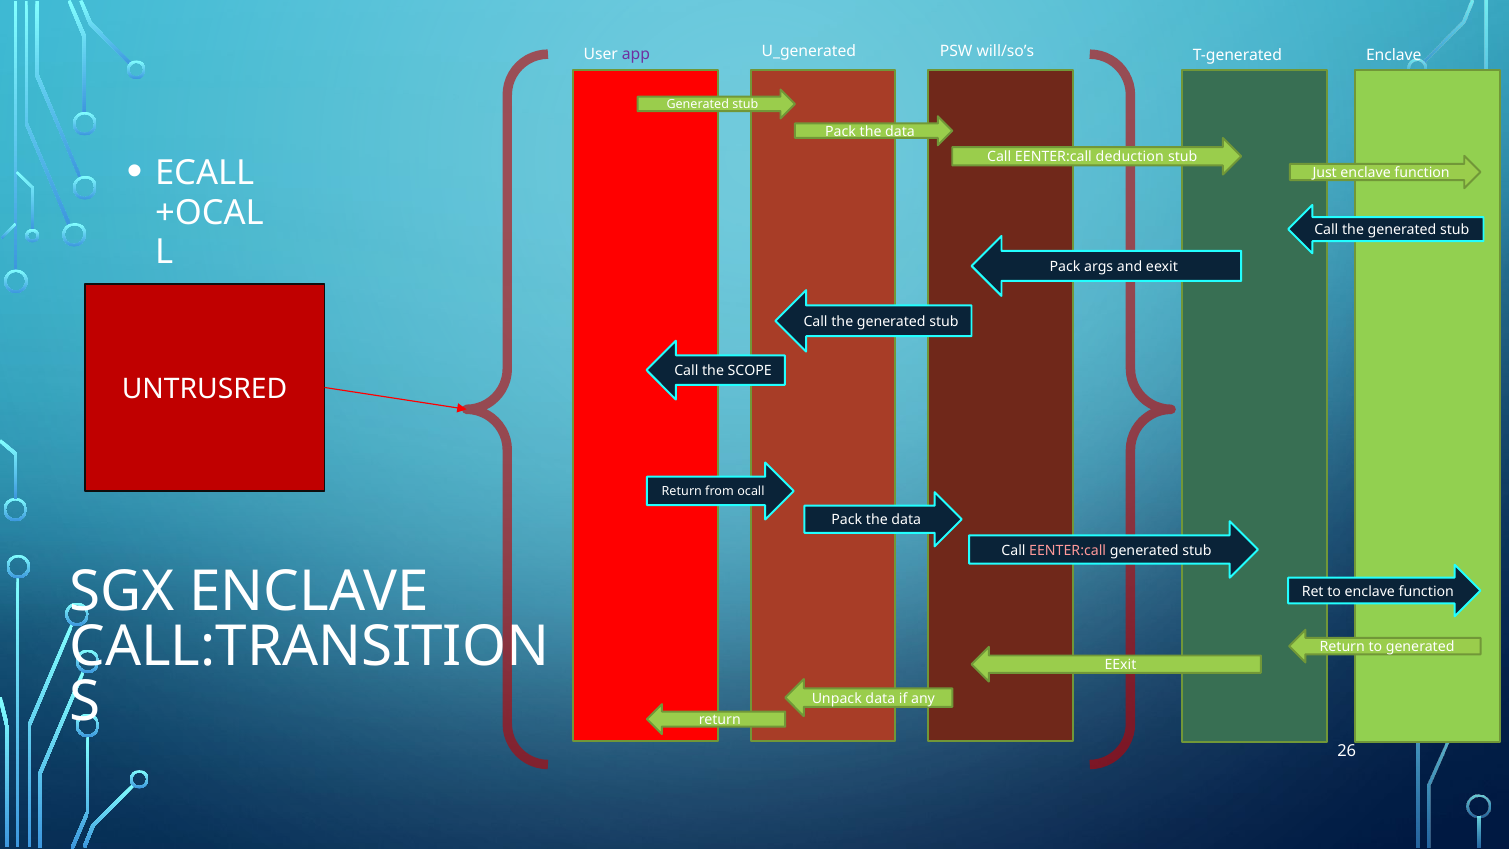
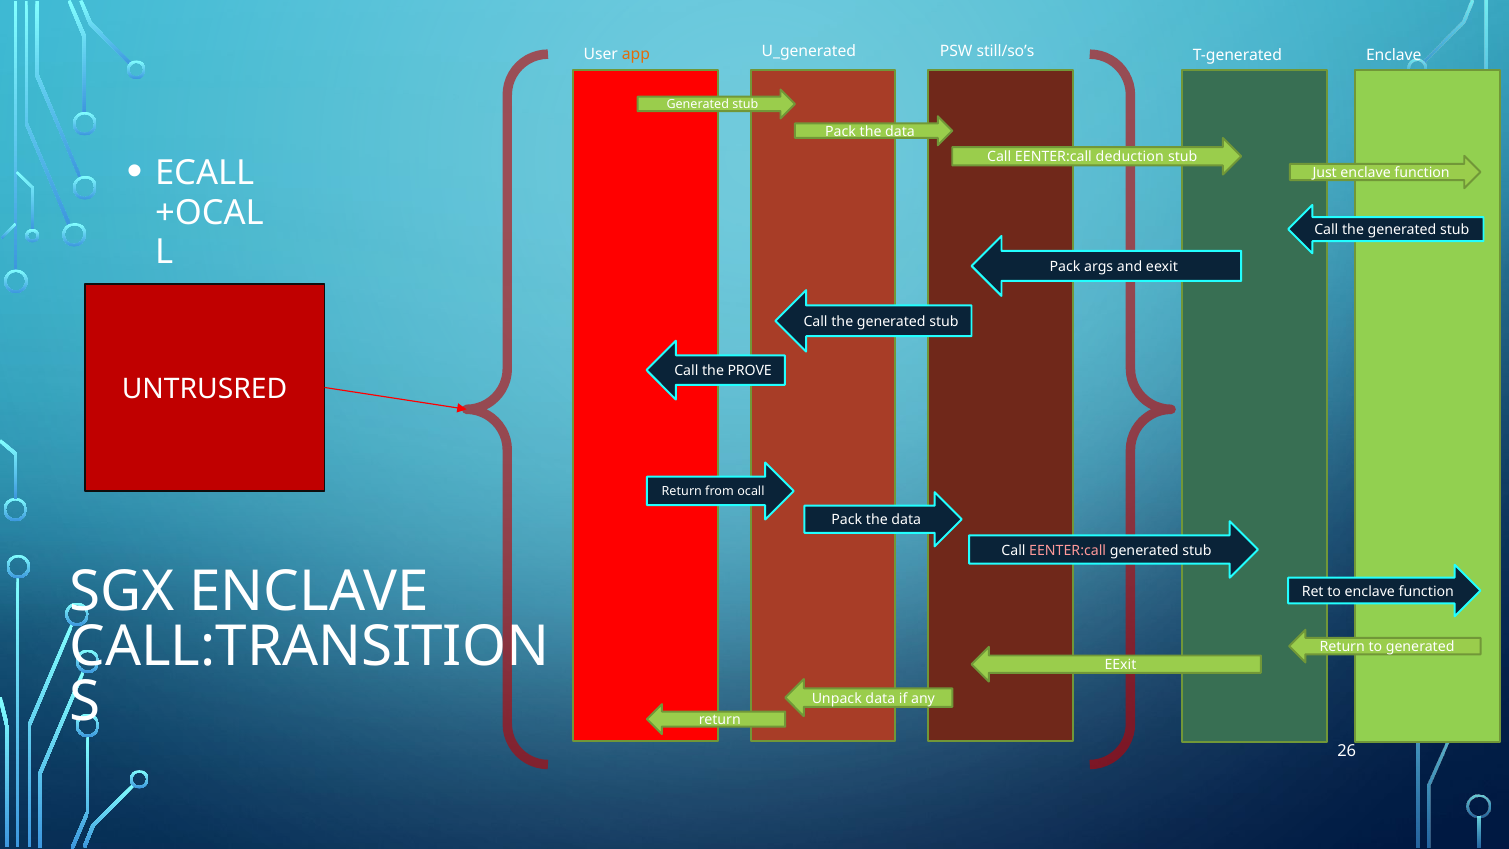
app colour: purple -> orange
will/so’s: will/so’s -> still/so’s
SCOPE: SCOPE -> PROVE
